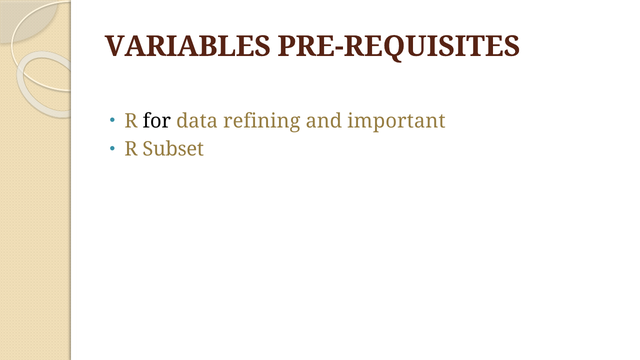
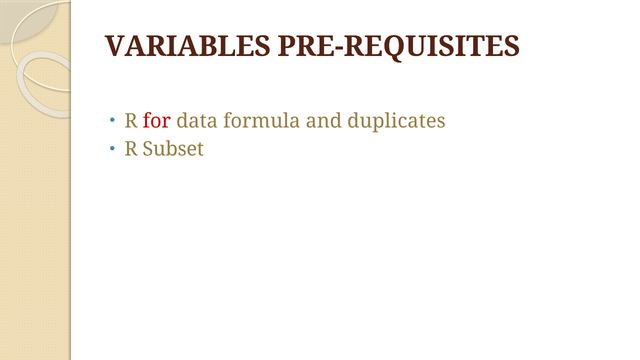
for colour: black -> red
refining: refining -> formula
important: important -> duplicates
